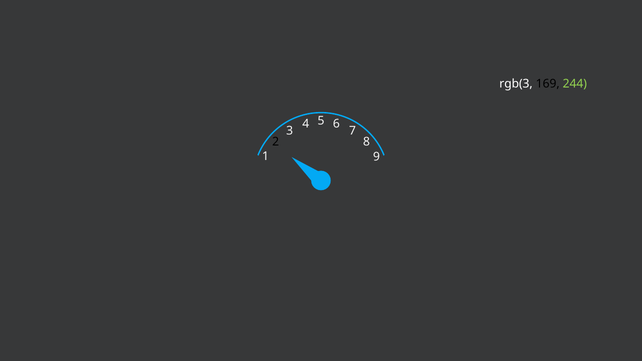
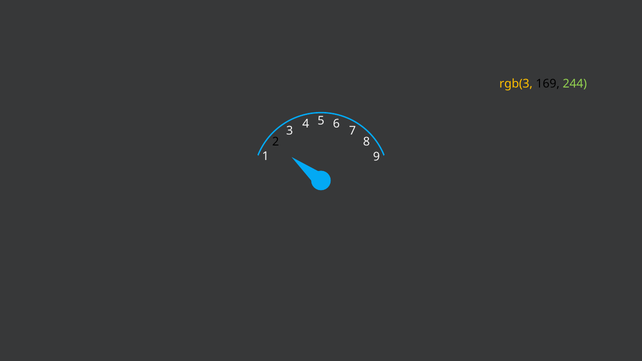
rgb(3 colour: white -> yellow
